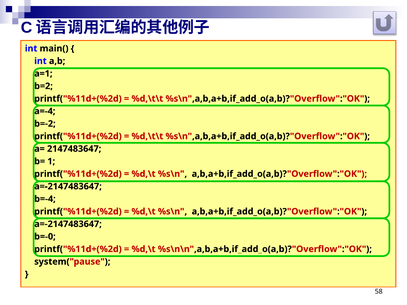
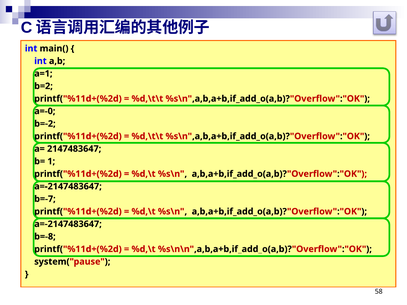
a=-4: a=-4 -> a=-0
b=-4: b=-4 -> b=-7
b=-0: b=-0 -> b=-8
